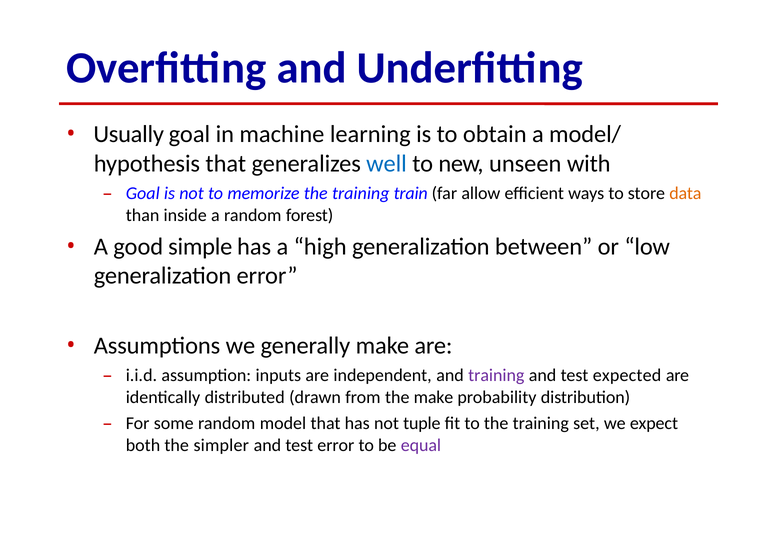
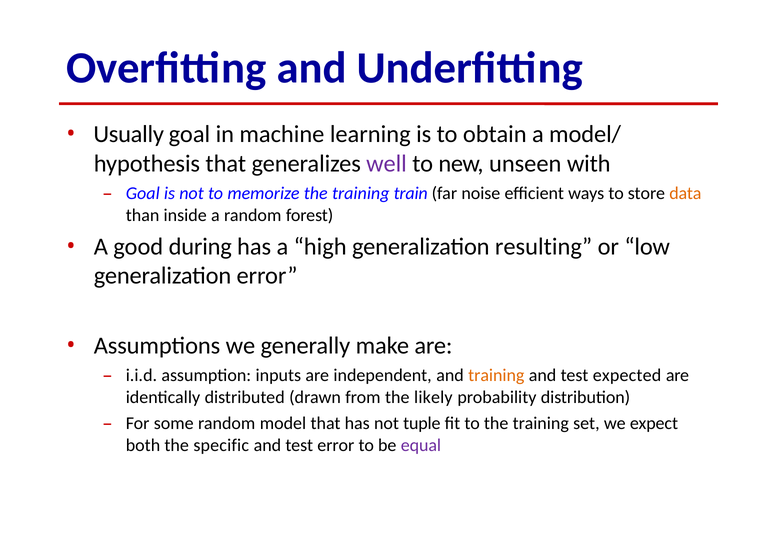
well colour: blue -> purple
allow: allow -> noise
simple: simple -> during
between: between -> resulting
training at (496, 376) colour: purple -> orange
the make: make -> likely
simpler: simpler -> specific
